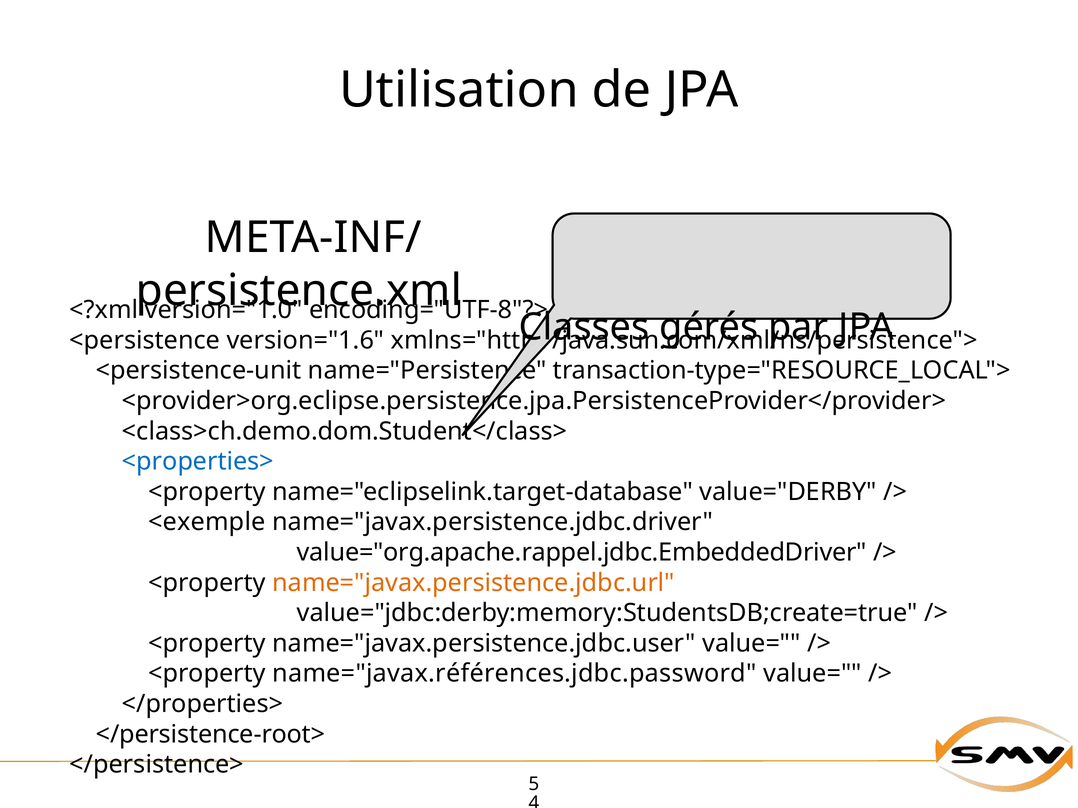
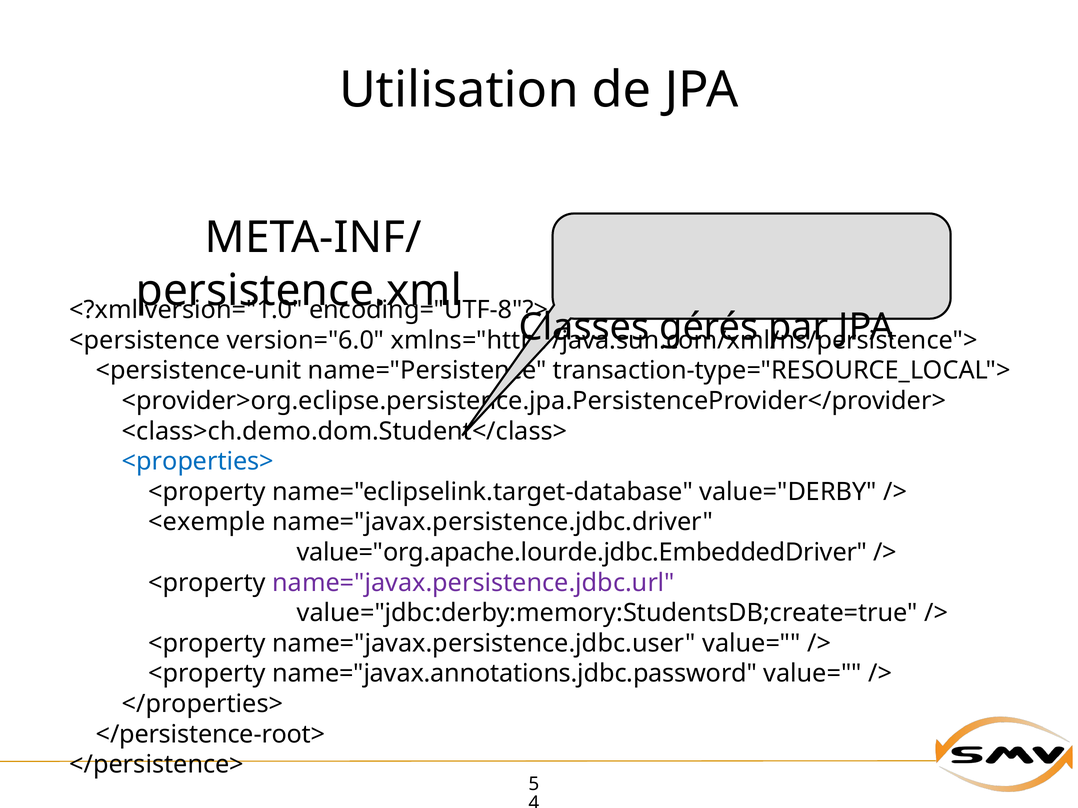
version="1.6: version="1.6 -> version="6.0
value="org.apache.rappel.jdbc.EmbeddedDriver: value="org.apache.rappel.jdbc.EmbeddedDriver -> value="org.apache.lourde.jdbc.EmbeddedDriver
name="javax.persistence.jdbc.url colour: orange -> purple
name="javax.références.jdbc.password: name="javax.références.jdbc.password -> name="javax.annotations.jdbc.password
